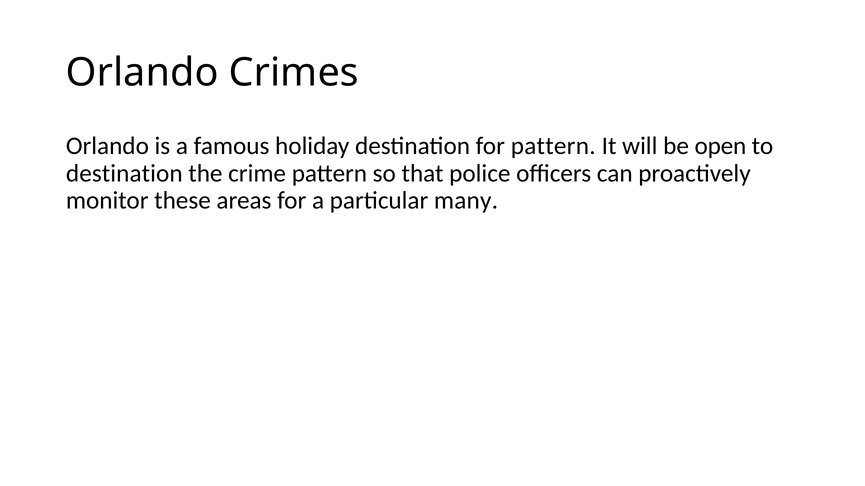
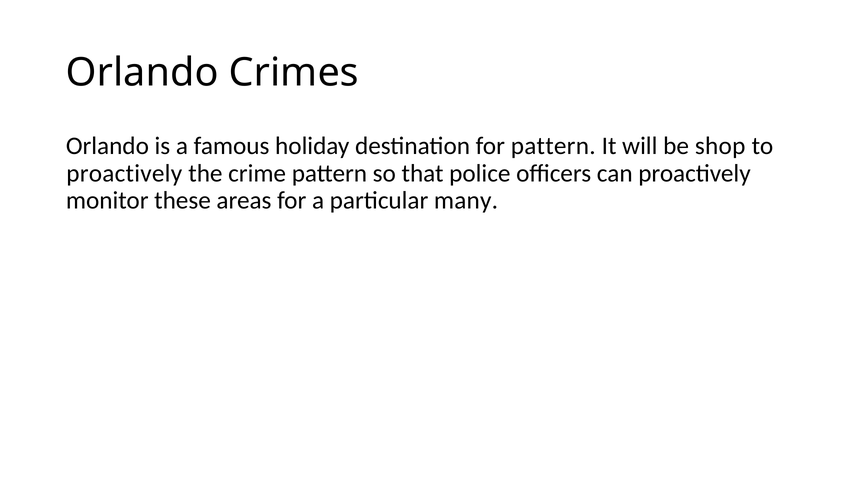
open: open -> shop
destination at (124, 173): destination -> proactively
